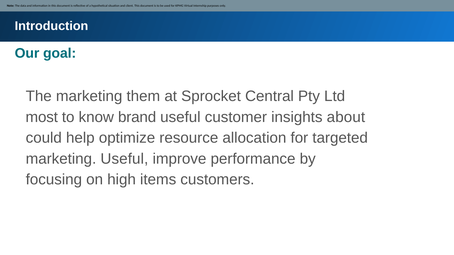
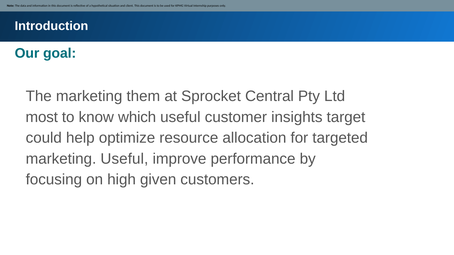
brand: brand -> which
about: about -> target
items: items -> given
